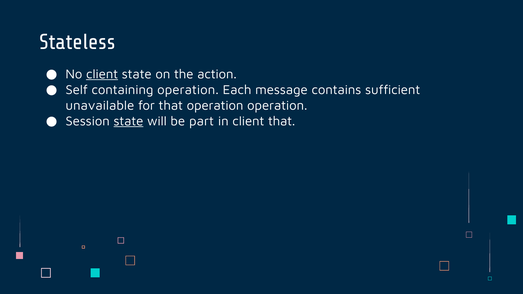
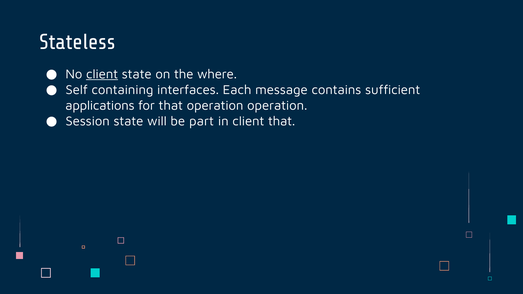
action: action -> where
containing operation: operation -> interfaces
unavailable: unavailable -> applications
state at (128, 121) underline: present -> none
